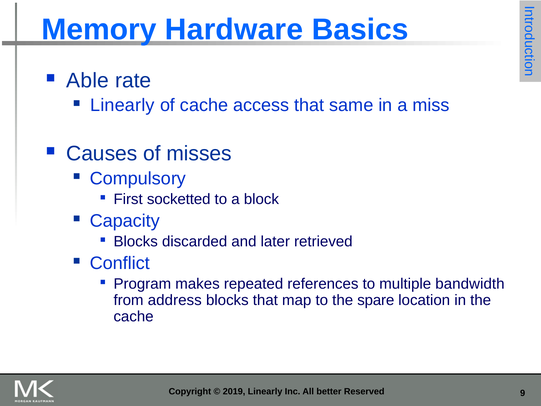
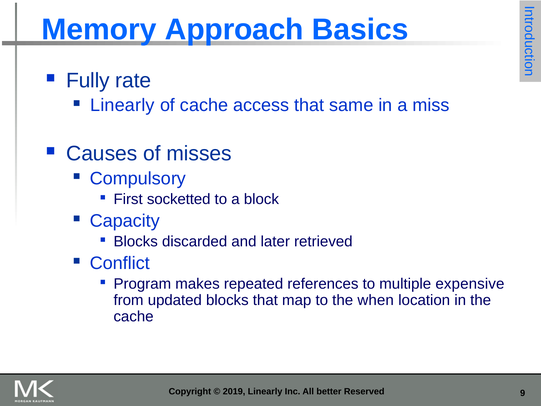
Hardware: Hardware -> Approach
Able: Able -> Fully
bandwidth: bandwidth -> expensive
address: address -> updated
spare: spare -> when
